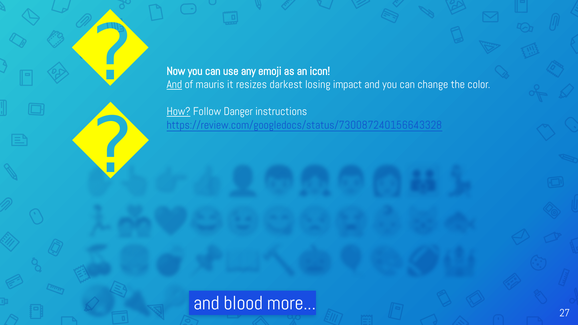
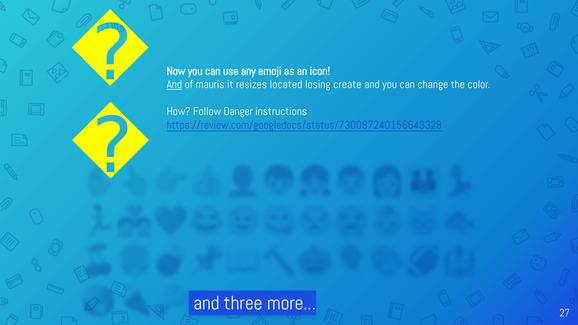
darkest: darkest -> located
impact: impact -> create
How underline: present -> none
blood: blood -> three
